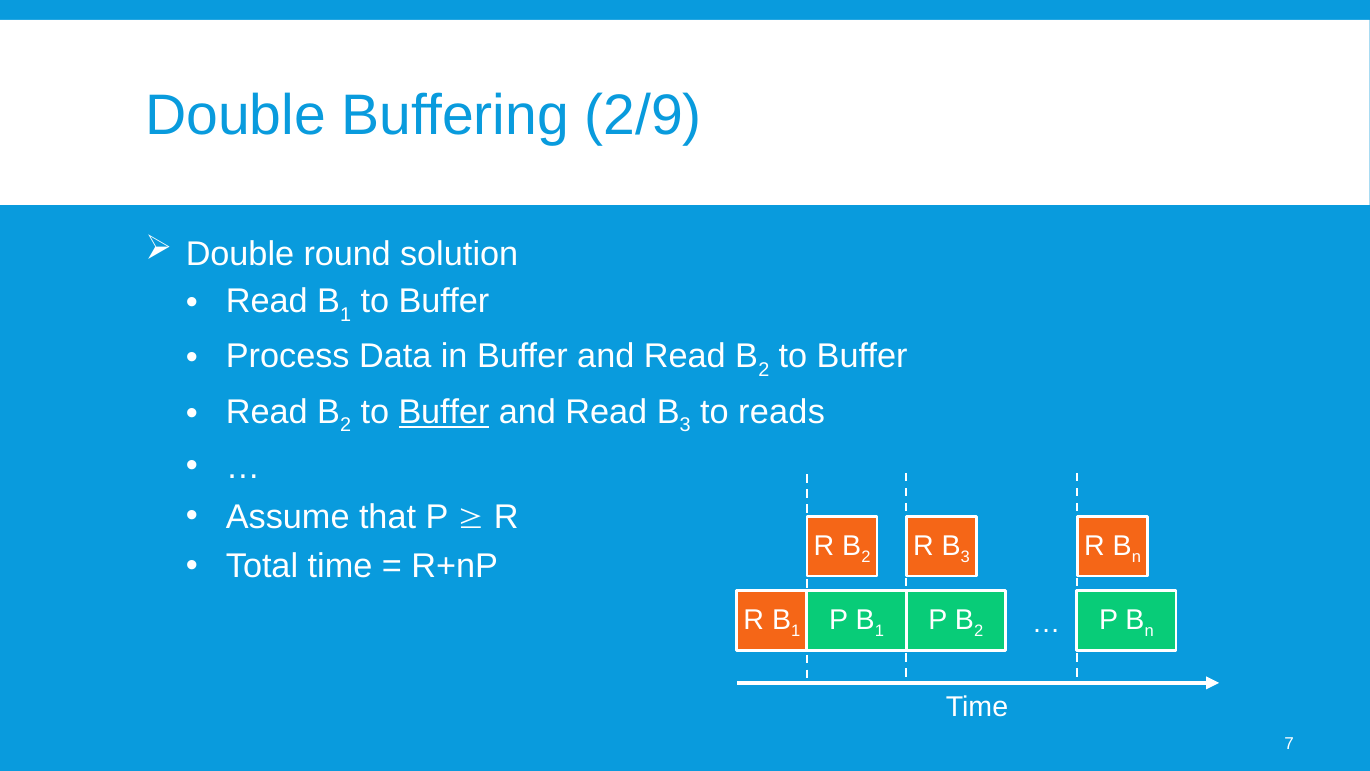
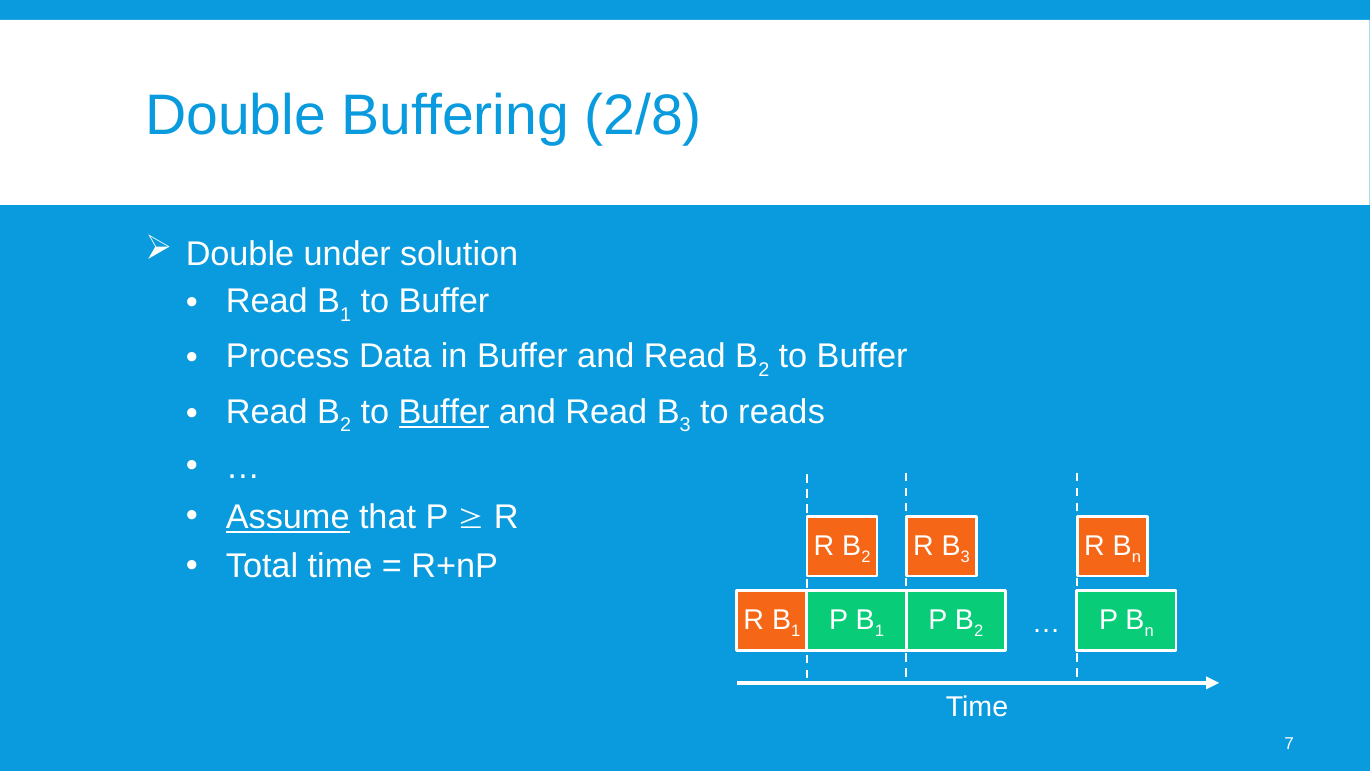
2/9: 2/9 -> 2/8
round: round -> under
Assume underline: none -> present
